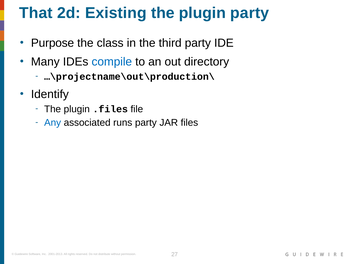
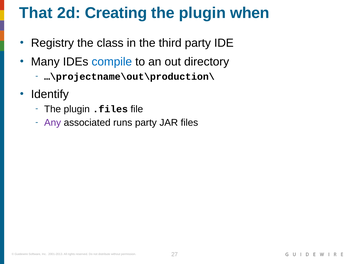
Existing: Existing -> Creating
plugin party: party -> when
Purpose: Purpose -> Registry
Any colour: blue -> purple
